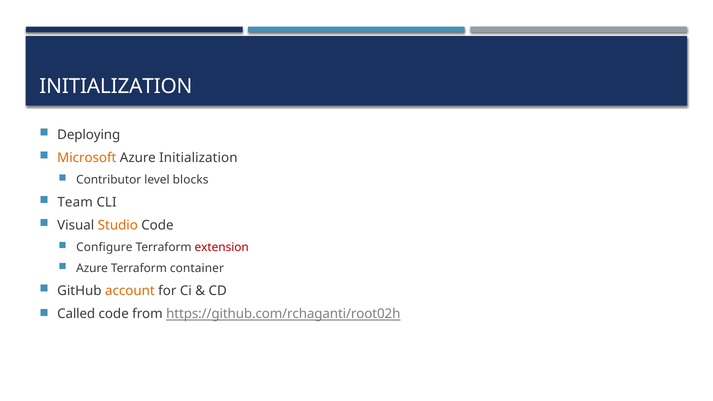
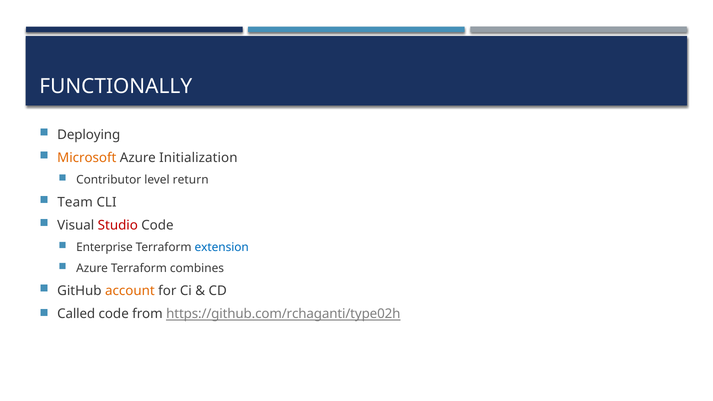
INITIALIZATION at (116, 87): INITIALIZATION -> FUNCTIONALLY
blocks: blocks -> return
Studio colour: orange -> red
Configure: Configure -> Enterprise
extension colour: red -> blue
container: container -> combines
https://github.com/rchaganti/root02h: https://github.com/rchaganti/root02h -> https://github.com/rchaganti/type02h
